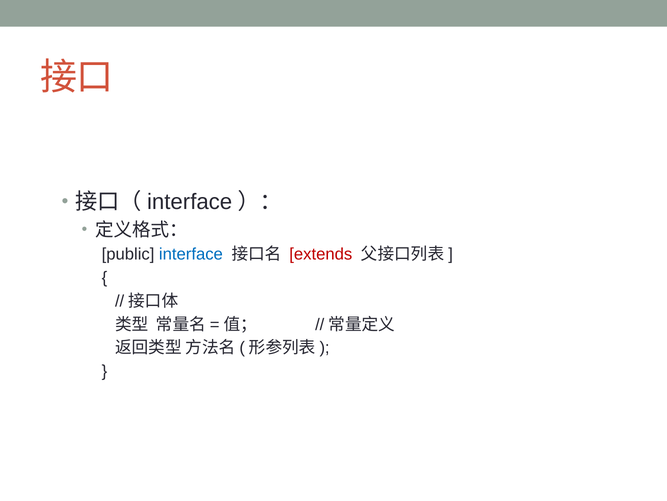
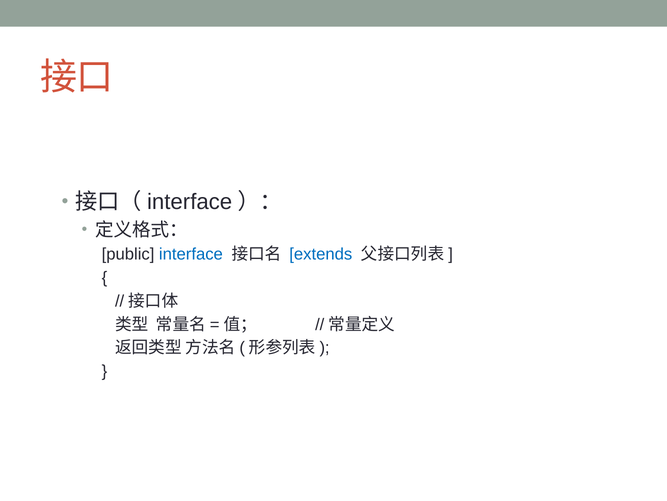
extends colour: red -> blue
